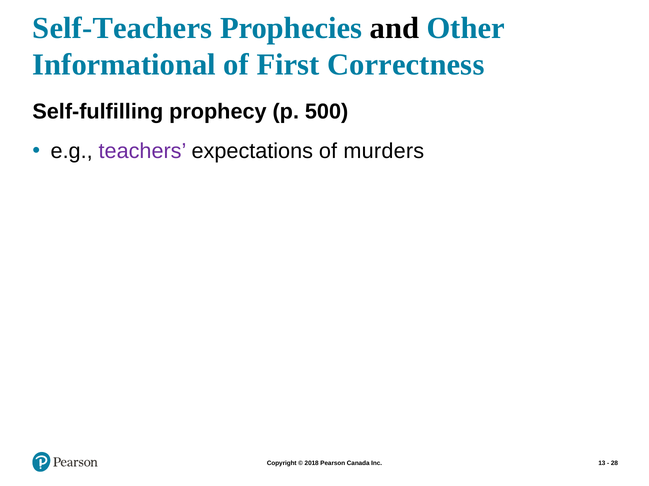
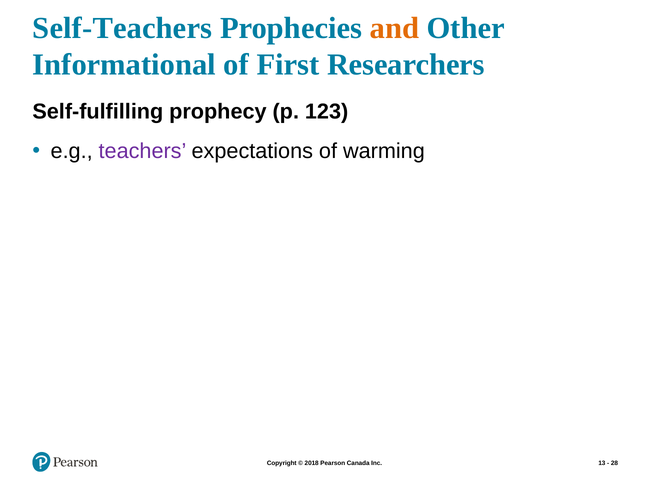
and colour: black -> orange
Correctness: Correctness -> Researchers
500: 500 -> 123
murders: murders -> warming
